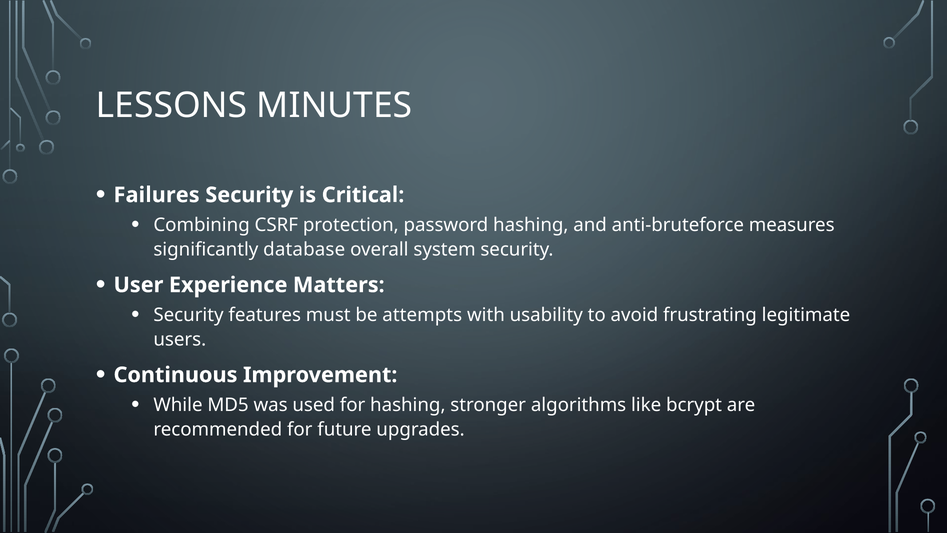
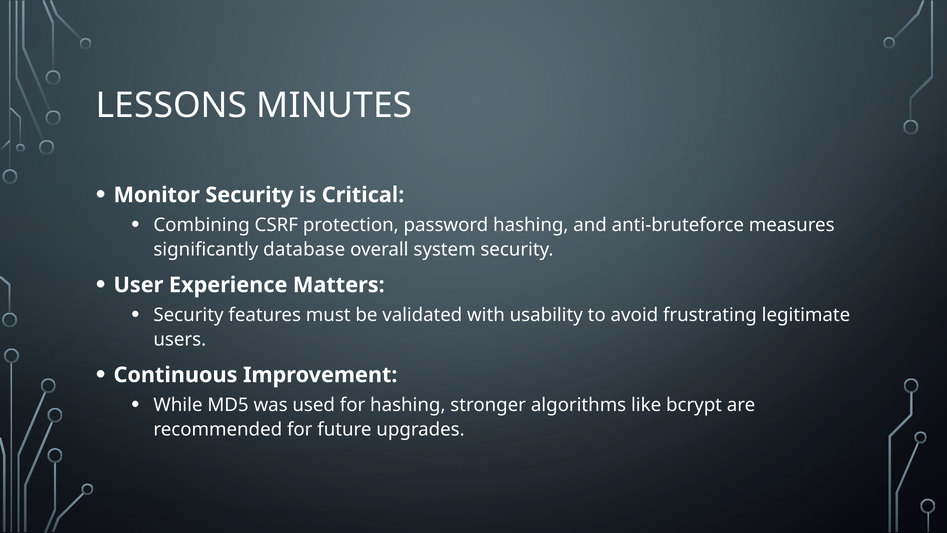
Failures: Failures -> Monitor
attempts: attempts -> validated
